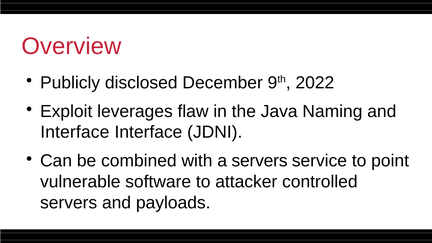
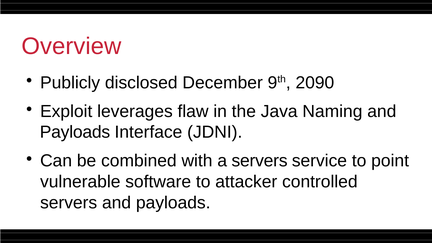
2022: 2022 -> 2090
Interface at (75, 132): Interface -> Payloads
